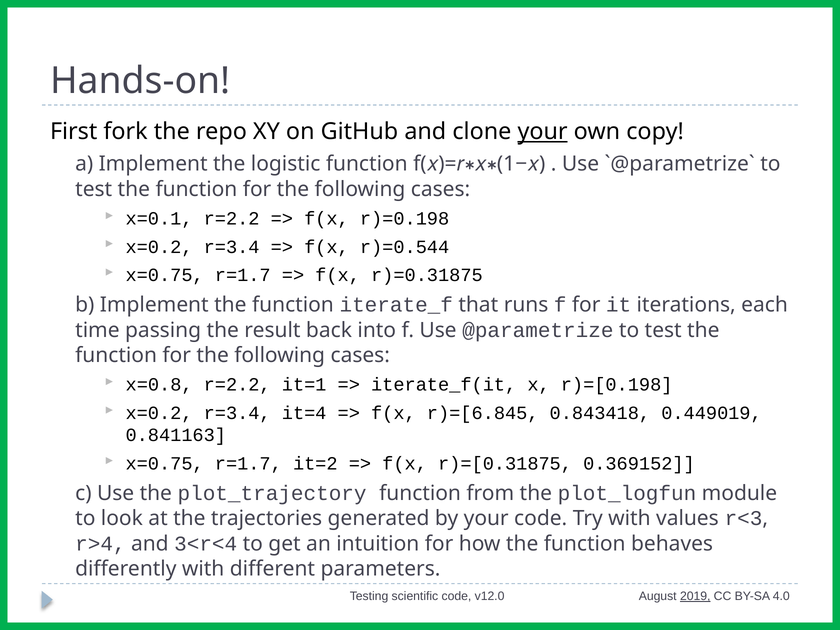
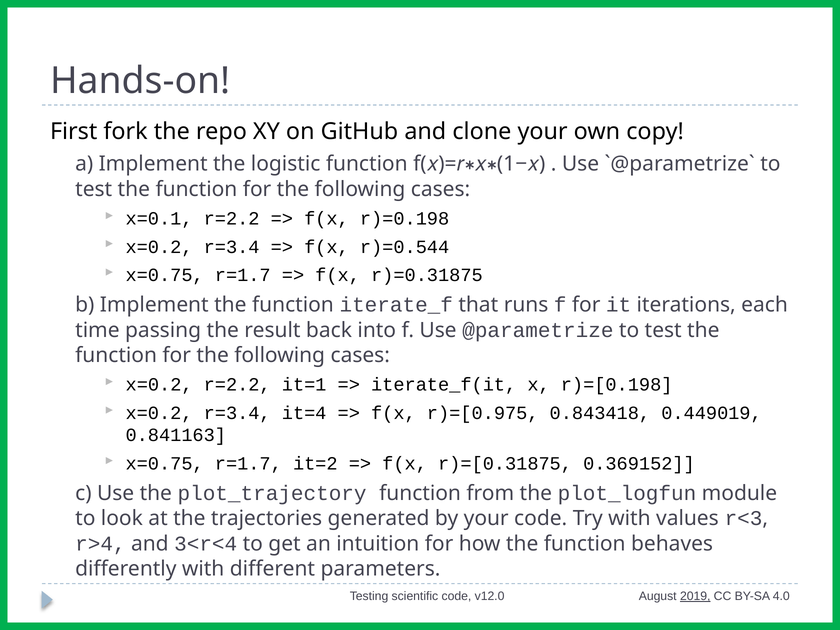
your at (543, 132) underline: present -> none
x=0.8 at (159, 385): x=0.8 -> x=0.2
r)=[6.845: r)=[6.845 -> r)=[0.975
